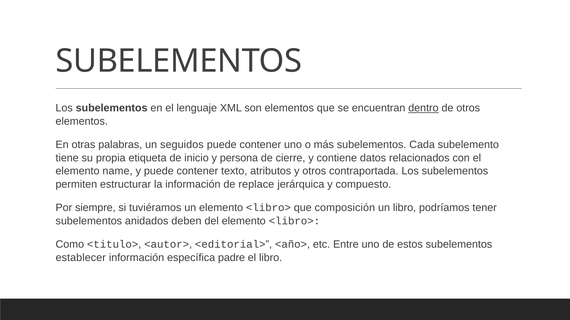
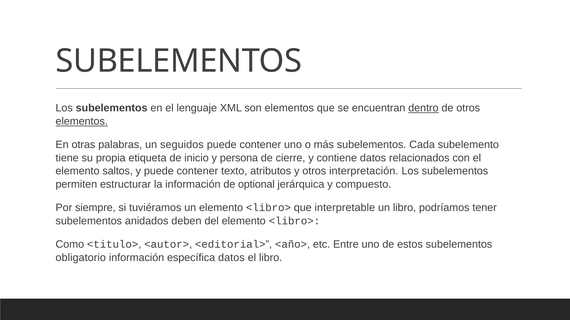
elementos at (82, 122) underline: none -> present
name: name -> saltos
contraportada: contraportada -> interpretación
replace: replace -> optional
composición: composición -> interpretable
establecer: establecer -> obligatorio
específica padre: padre -> datos
